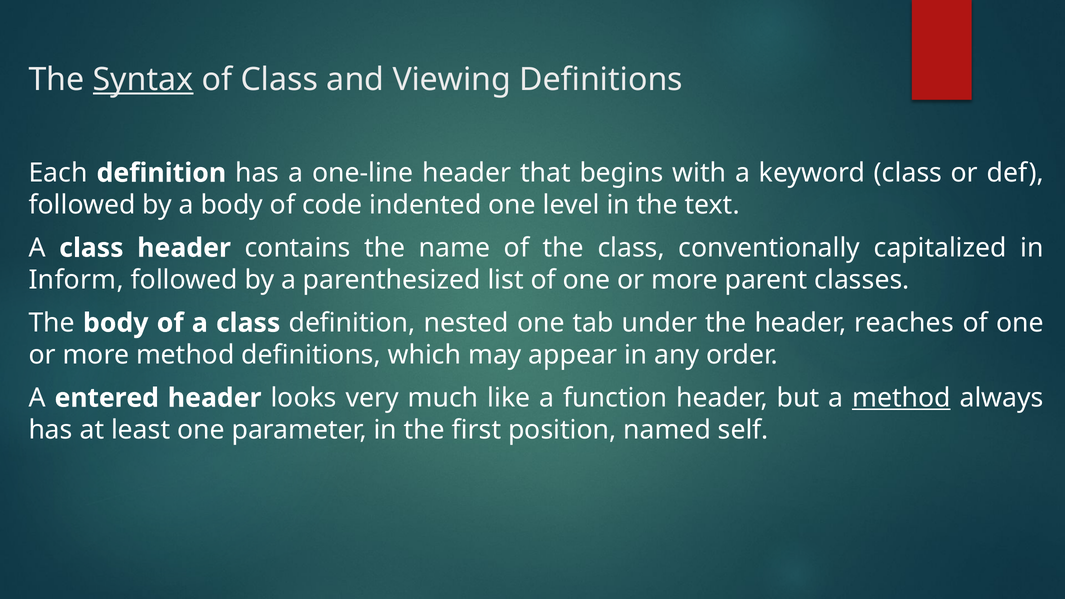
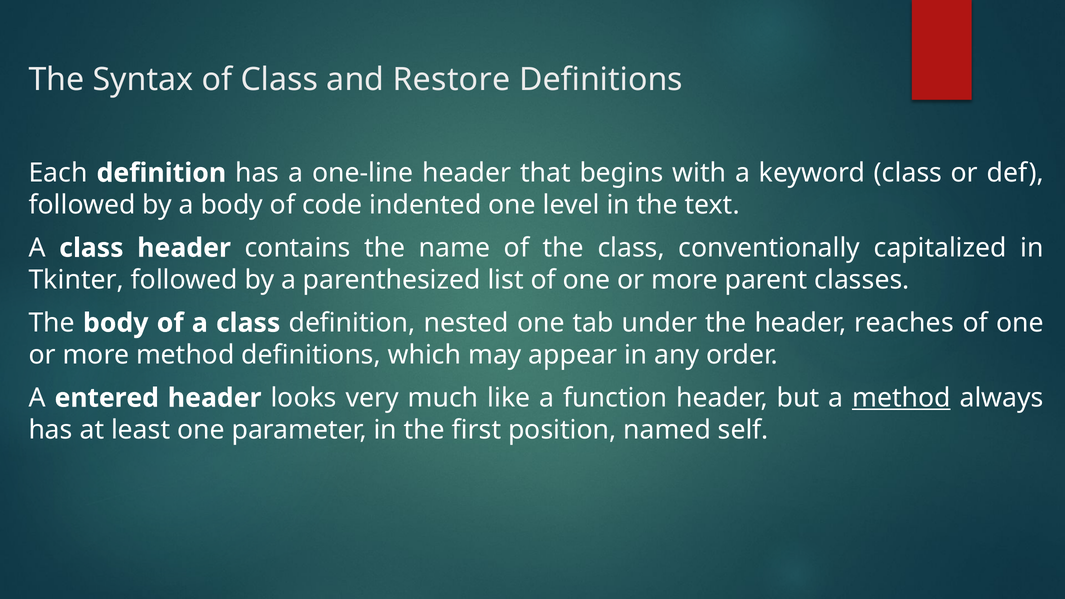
Syntax underline: present -> none
Viewing: Viewing -> Restore
Inform: Inform -> Tkinter
